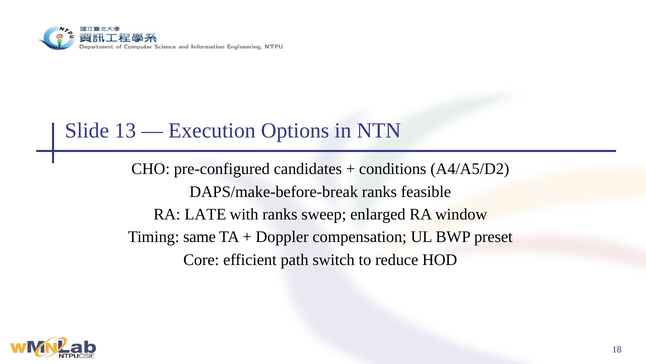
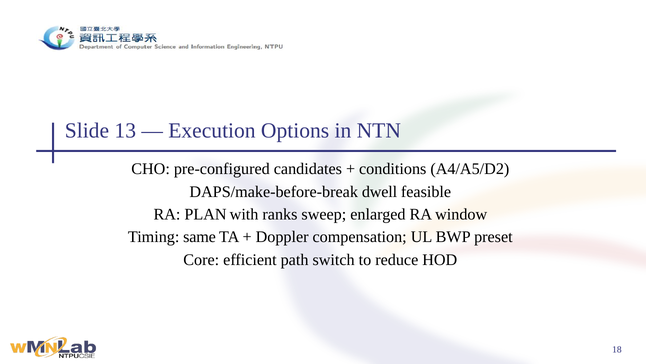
DAPS/make-before-break ranks: ranks -> dwell
LATE: LATE -> PLAN
